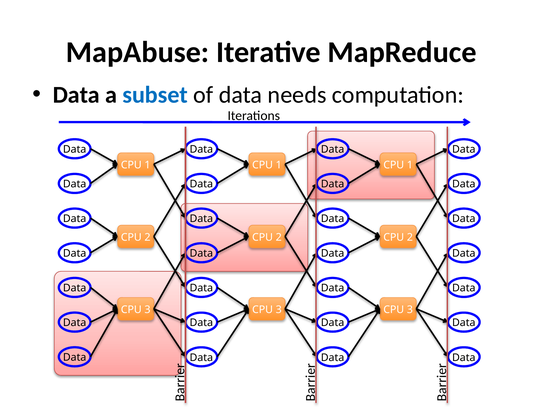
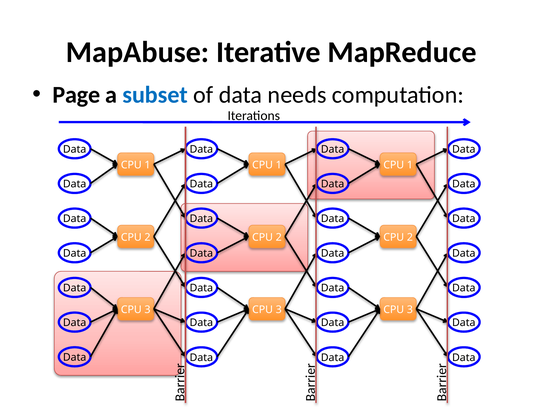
Data at (76, 95): Data -> Page
